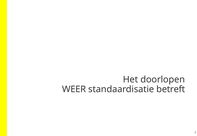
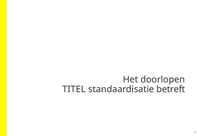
WEER: WEER -> TITEL
